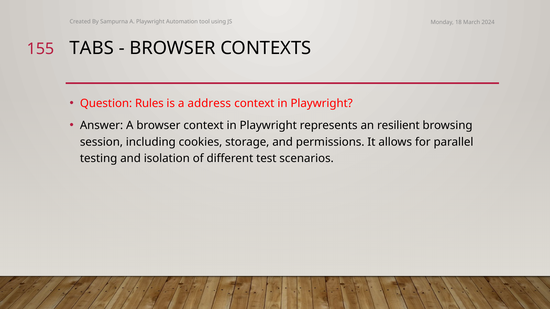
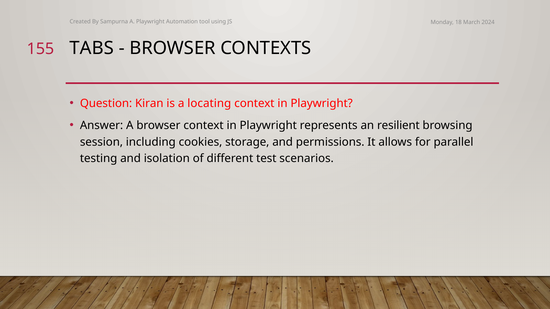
Rules: Rules -> Kiran
address: address -> locating
